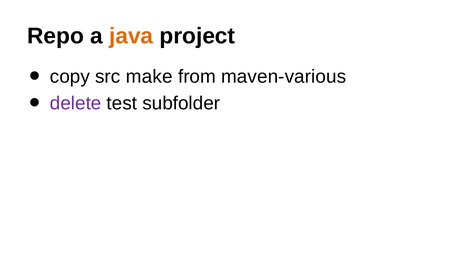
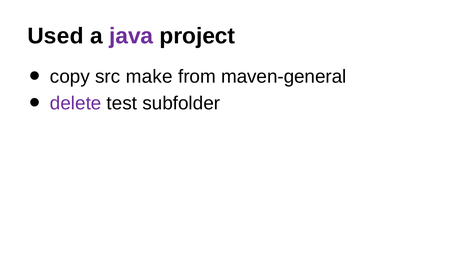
Repo: Repo -> Used
java colour: orange -> purple
maven-various: maven-various -> maven-general
